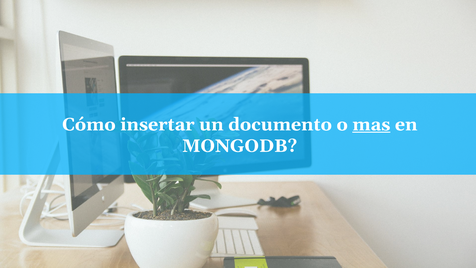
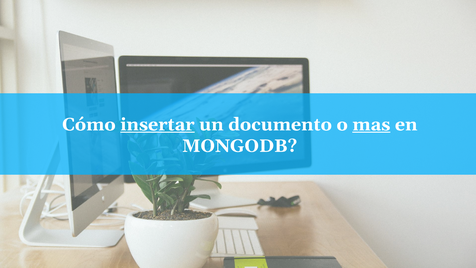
insertar underline: none -> present
